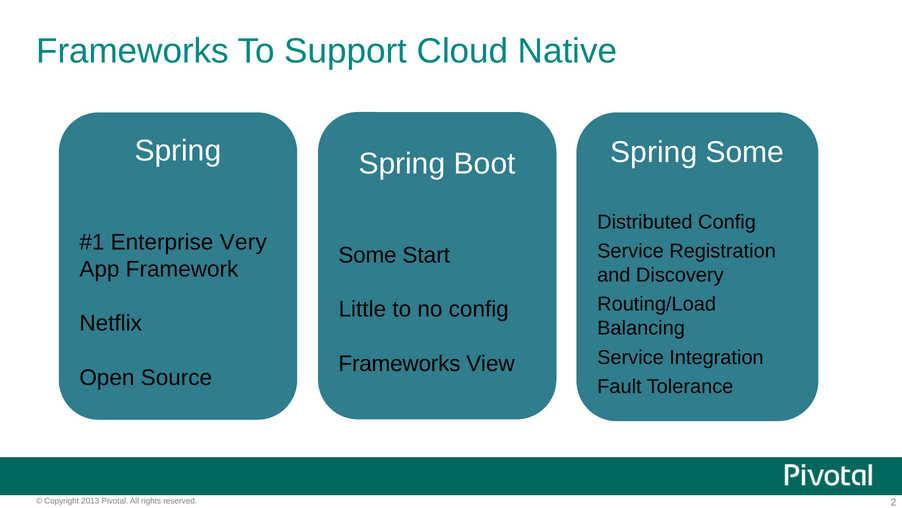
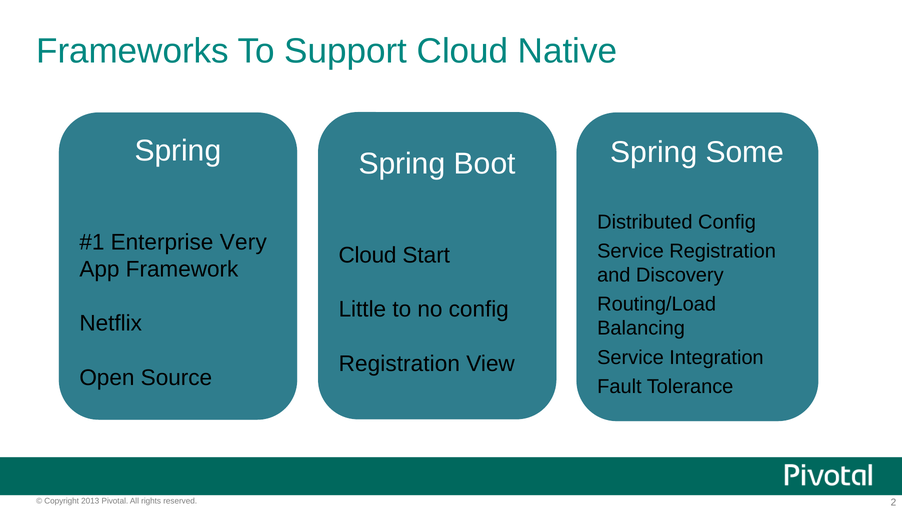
Some at (368, 255): Some -> Cloud
Frameworks at (399, 363): Frameworks -> Registration
